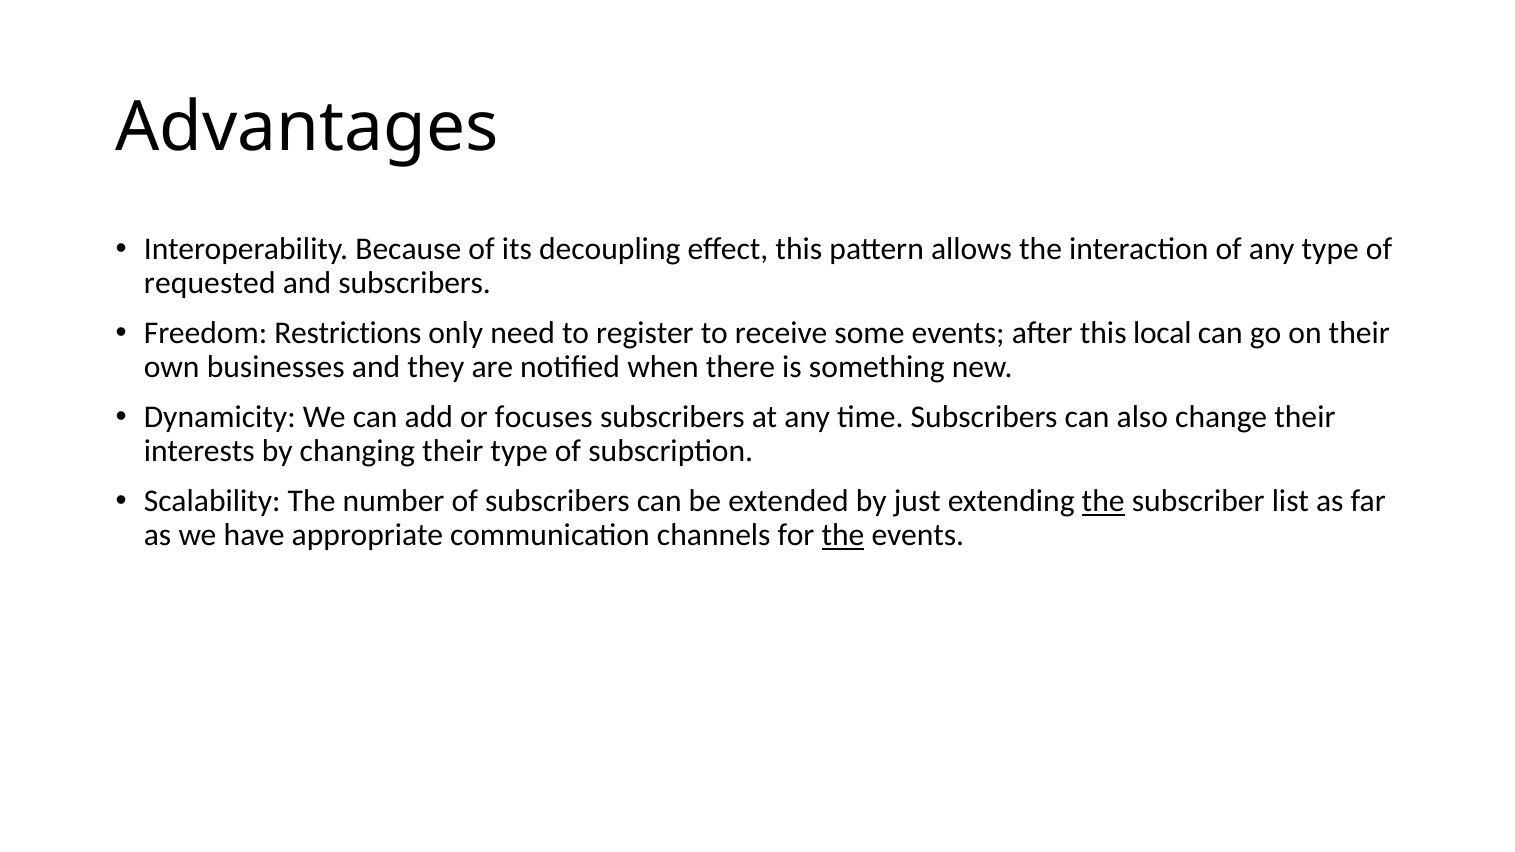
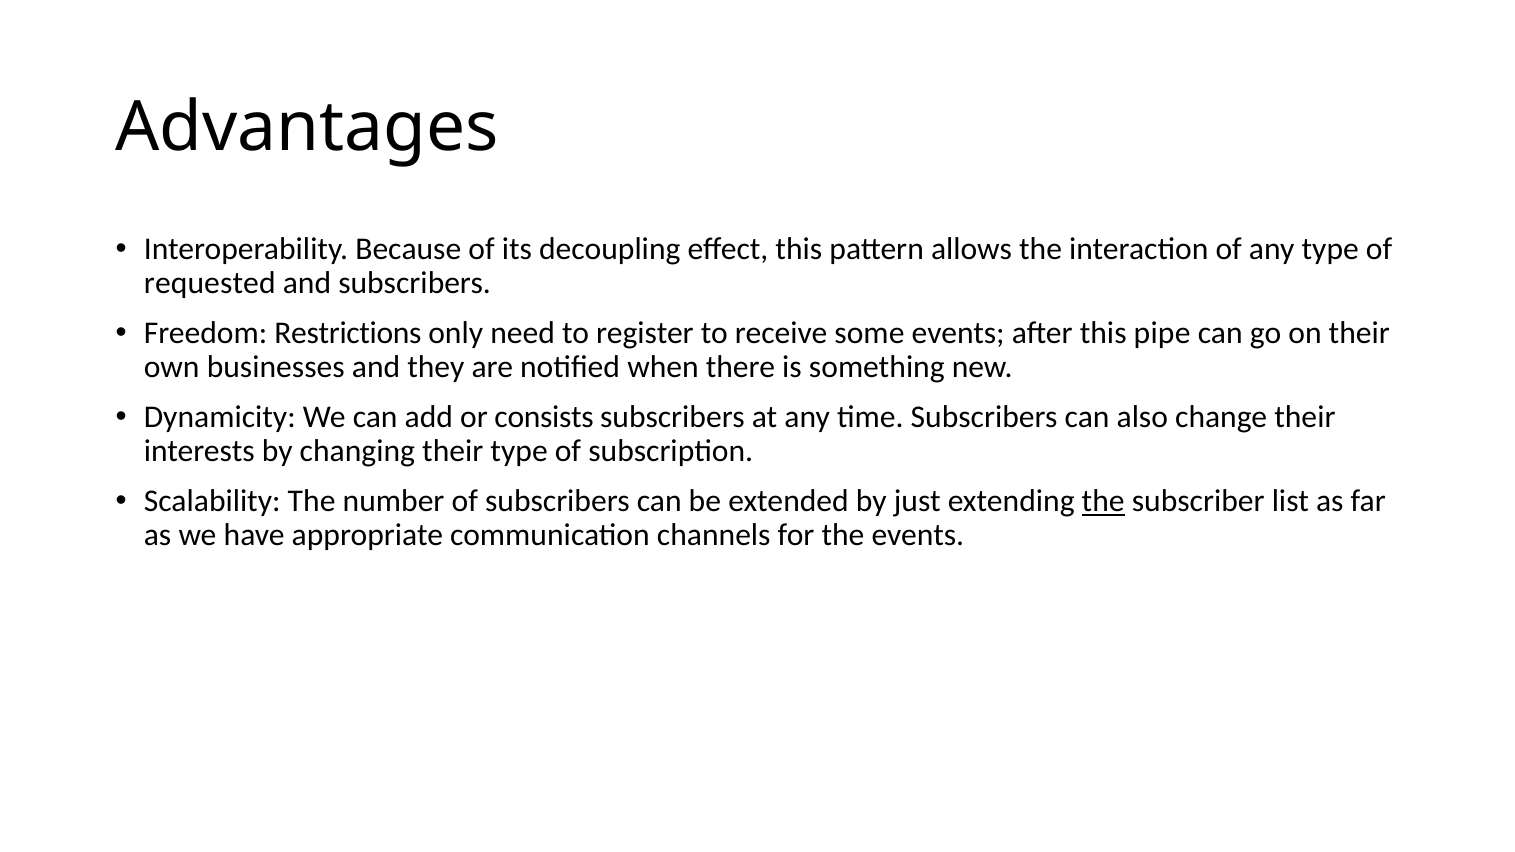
local: local -> pipe
focuses: focuses -> consists
the at (843, 535) underline: present -> none
